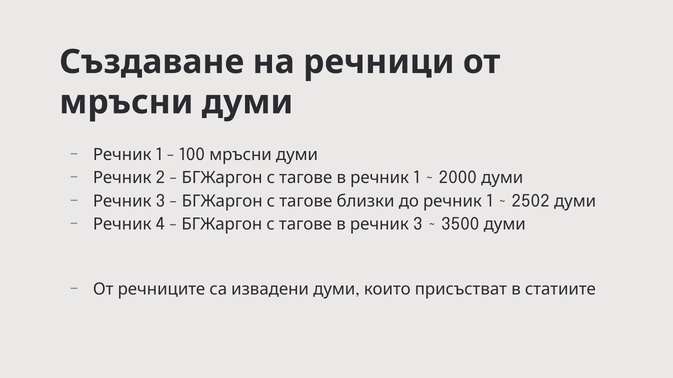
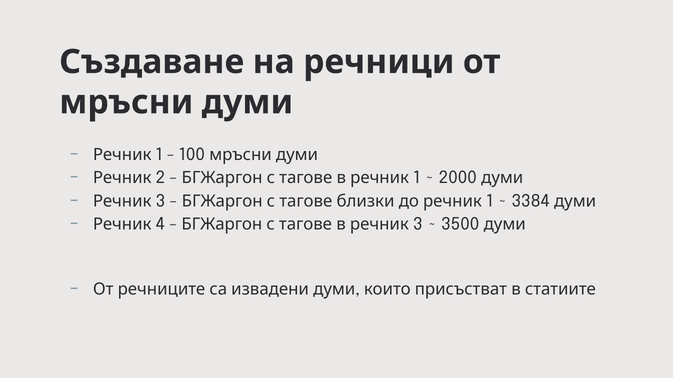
2502: 2502 -> 3384
